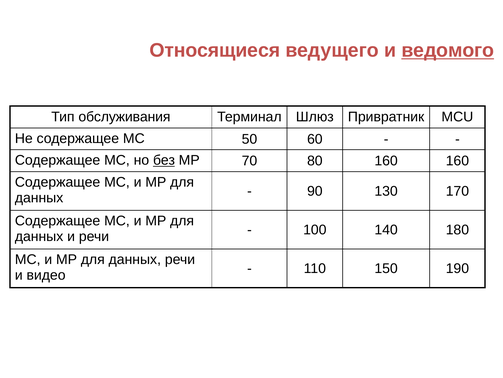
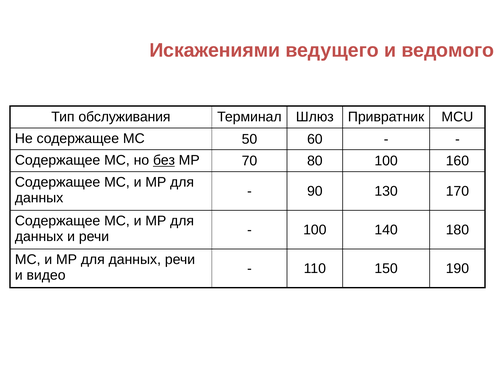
Относящиеся: Относящиеся -> Искажениями
ведомого underline: present -> none
80 160: 160 -> 100
